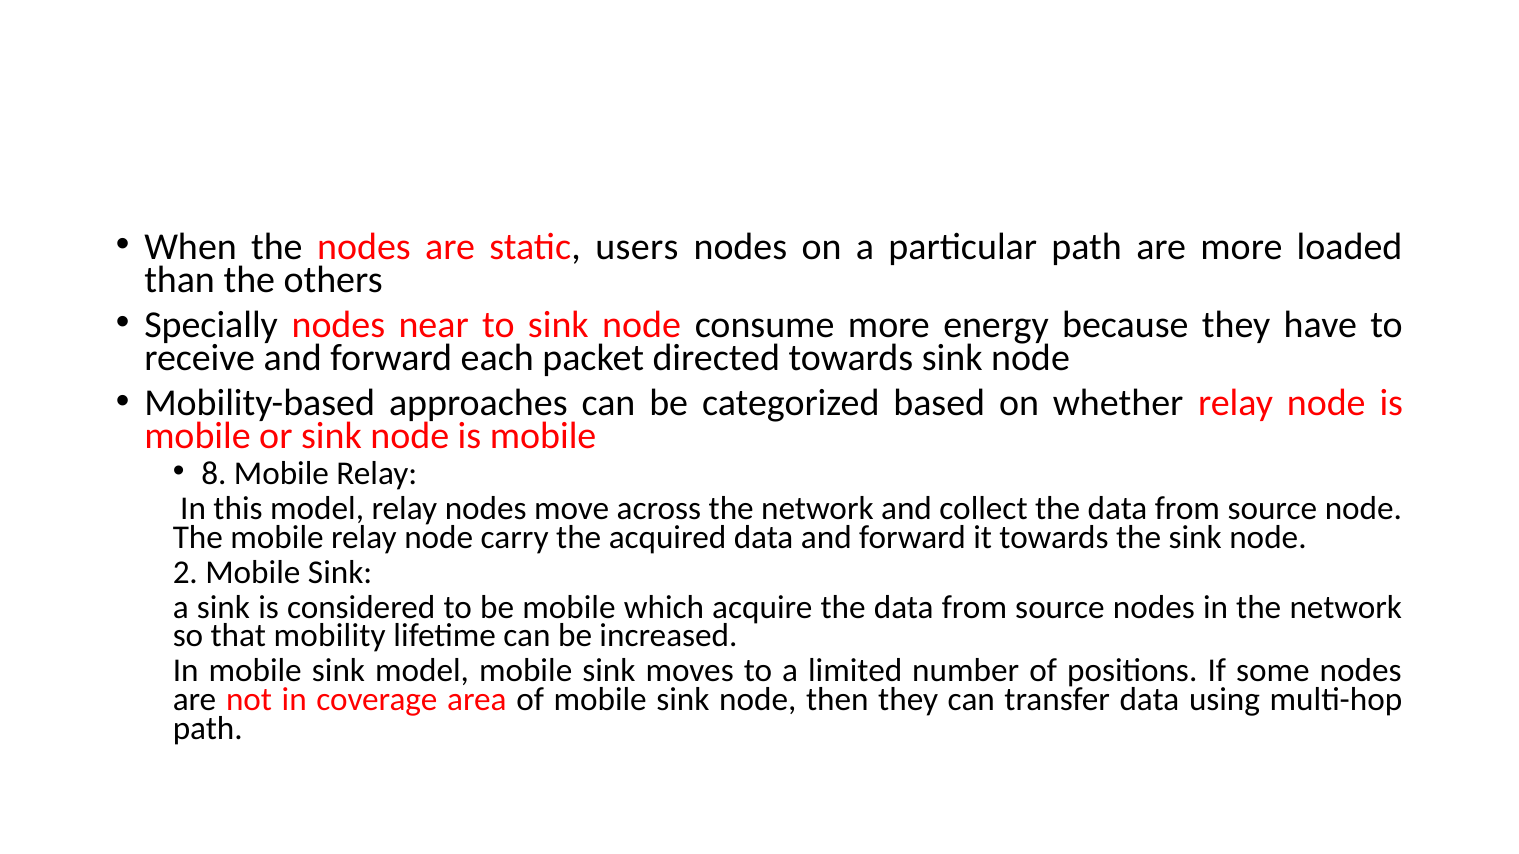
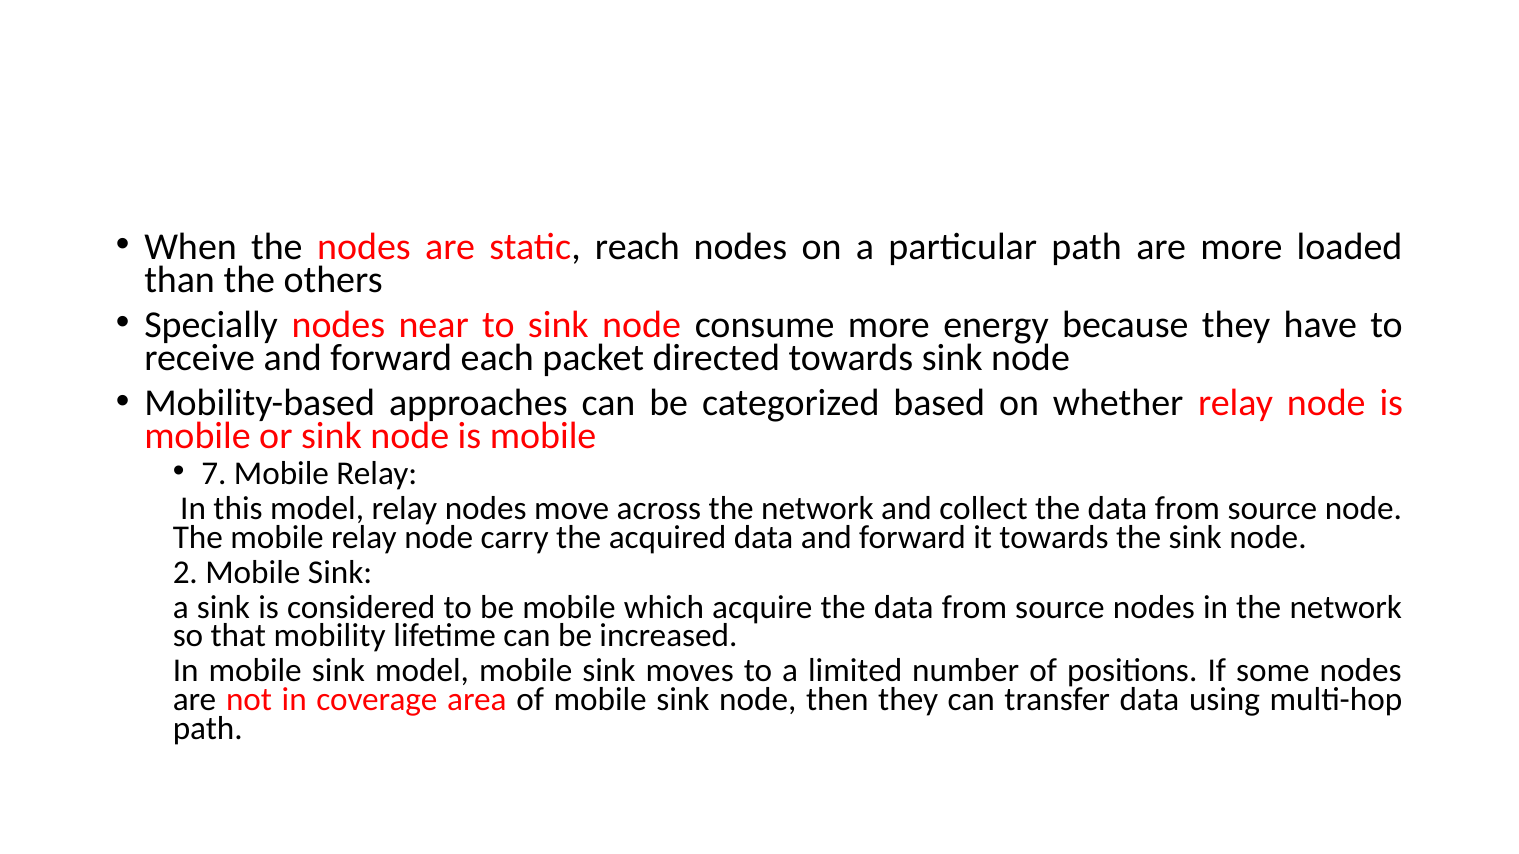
users: users -> reach
8: 8 -> 7
